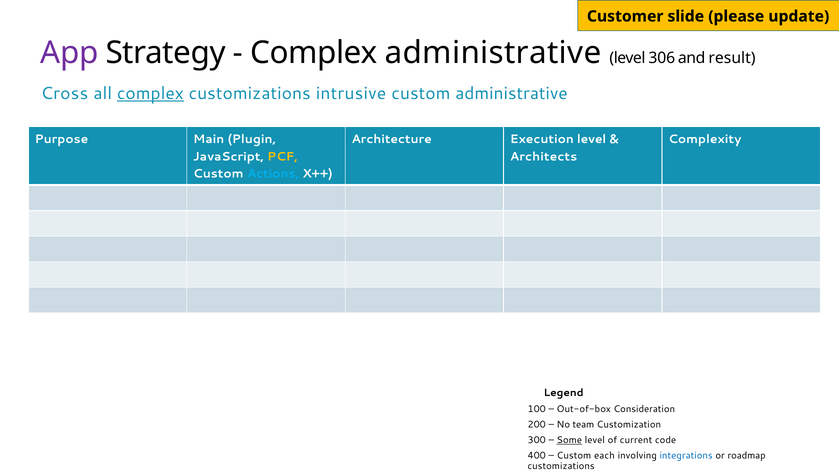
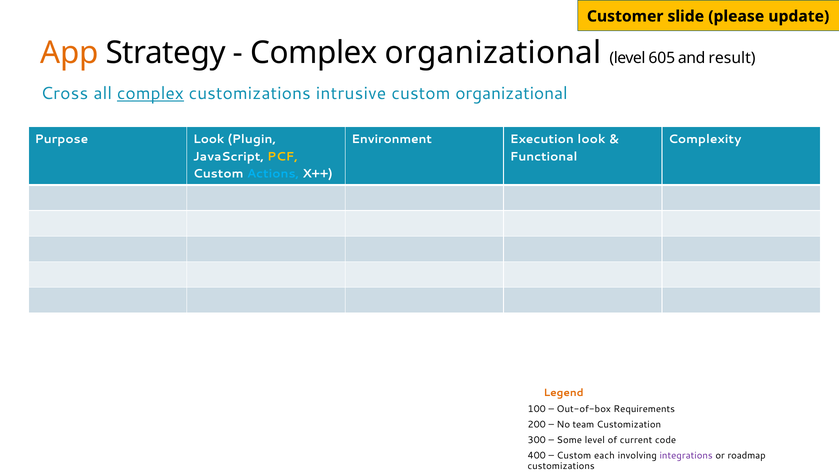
App colour: purple -> orange
Complex administrative: administrative -> organizational
306: 306 -> 605
custom administrative: administrative -> organizational
Purpose Main: Main -> Look
Architecture: Architecture -> Environment
Execution level: level -> look
Architects: Architects -> Functional
Legend colour: black -> orange
Consideration: Consideration -> Requirements
Some underline: present -> none
integrations colour: blue -> purple
